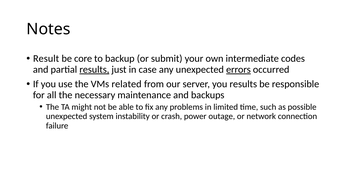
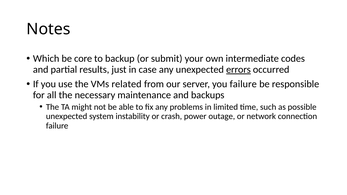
Result: Result -> Which
results at (94, 70) underline: present -> none
you results: results -> failure
